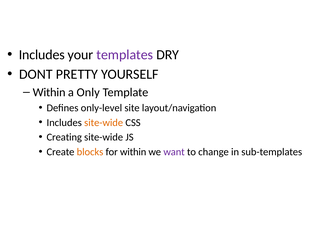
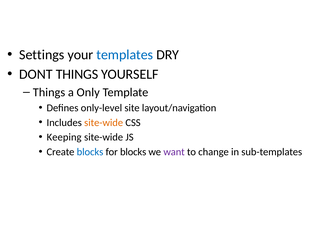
Includes at (42, 55): Includes -> Settings
templates at (125, 55) colour: purple -> blue
DONT PRETTY: PRETTY -> THINGS
Within at (49, 92): Within -> Things
Creating: Creating -> Keeping
blocks at (90, 152) colour: orange -> blue
for within: within -> blocks
